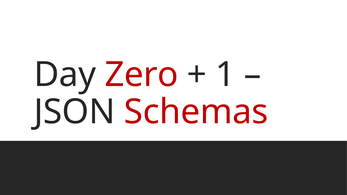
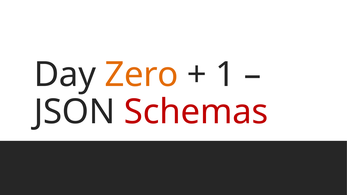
Zero colour: red -> orange
